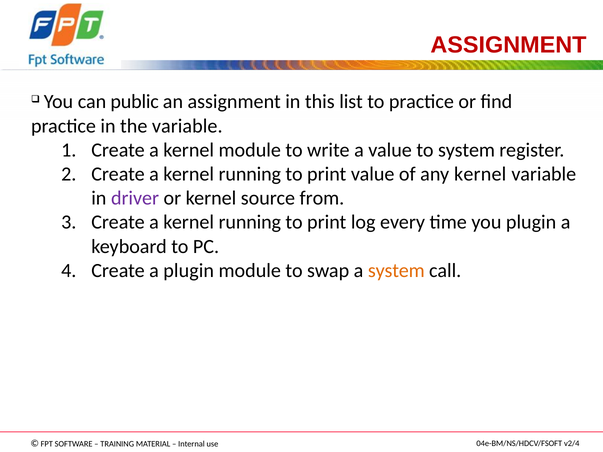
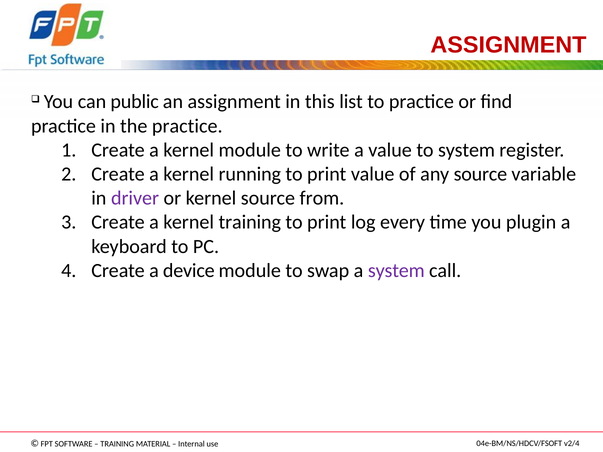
the variable: variable -> practice
any kernel: kernel -> source
running at (250, 222): running -> training
a plugin: plugin -> device
system at (396, 271) colour: orange -> purple
